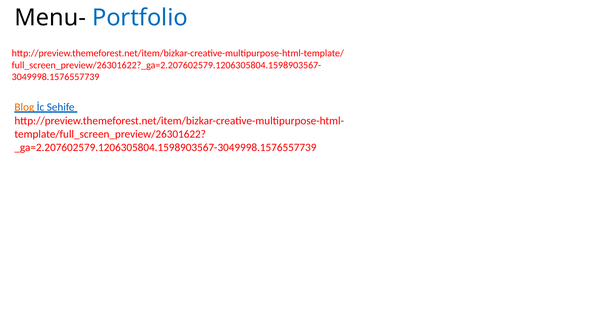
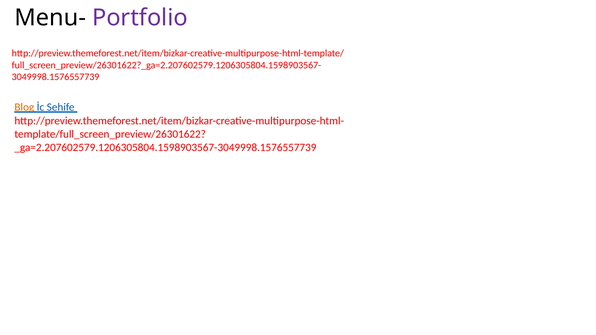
Portfolio colour: blue -> purple
